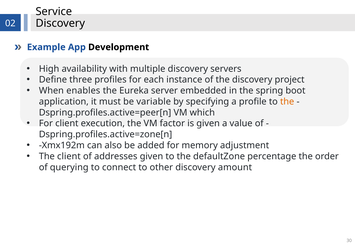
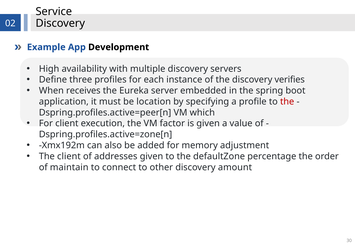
project: project -> verifies
enables: enables -> receives
variable: variable -> location
the at (287, 102) colour: orange -> red
querying: querying -> maintain
